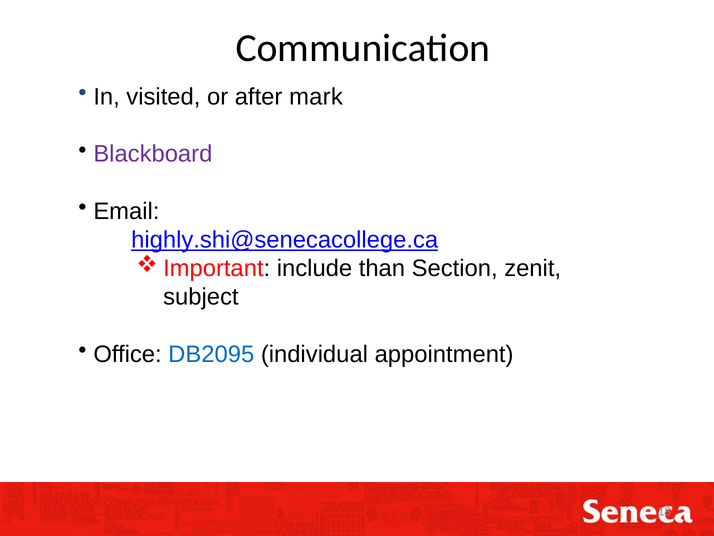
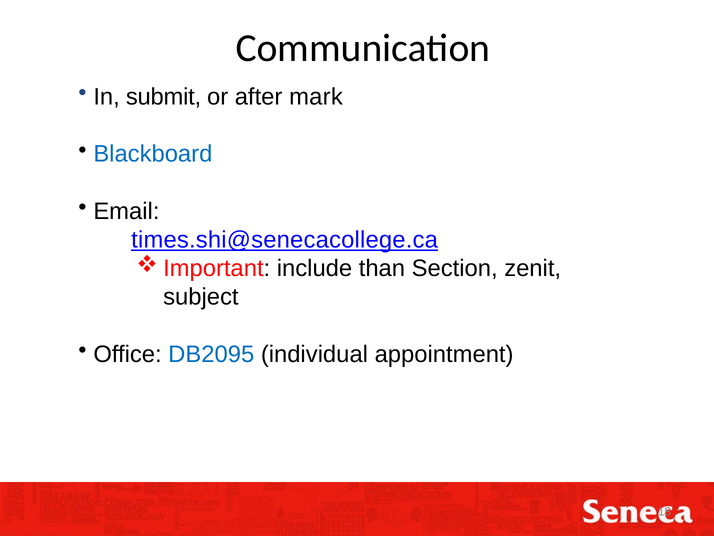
visited: visited -> submit
Blackboard colour: purple -> blue
highly.shi@senecacollege.ca: highly.shi@senecacollege.ca -> times.shi@senecacollege.ca
